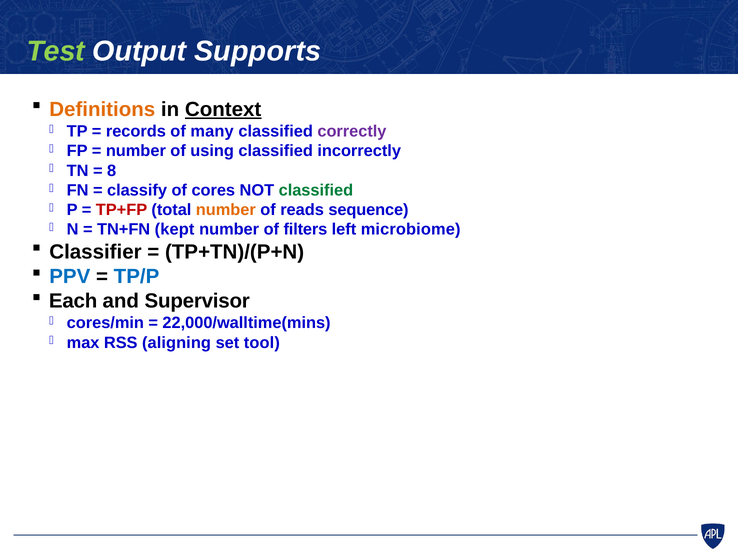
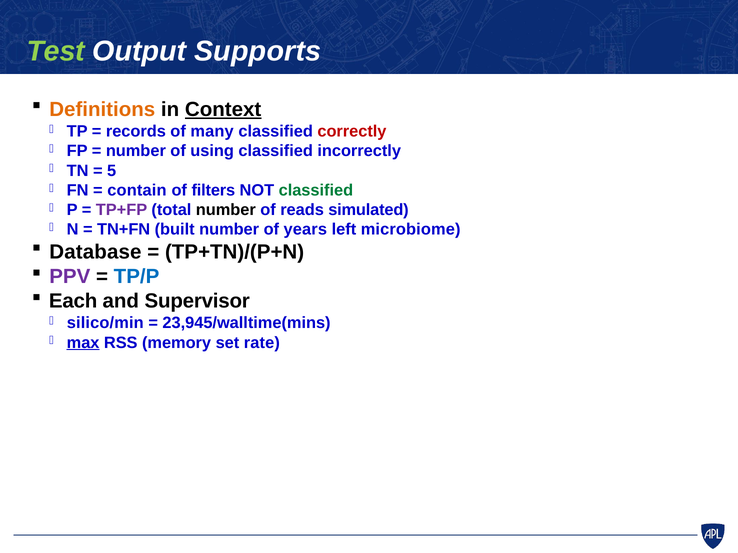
correctly colour: purple -> red
8: 8 -> 5
classify: classify -> contain
cores: cores -> filters
TP+FP colour: red -> purple
number at (226, 210) colour: orange -> black
sequence: sequence -> simulated
kept: kept -> built
filters: filters -> years
Classifier: Classifier -> Database
PPV colour: blue -> purple
cores/min: cores/min -> silico/min
22,000/walltime(mins: 22,000/walltime(mins -> 23,945/walltime(mins
max underline: none -> present
aligning: aligning -> memory
tool: tool -> rate
